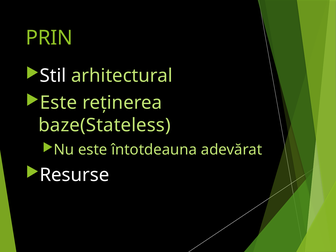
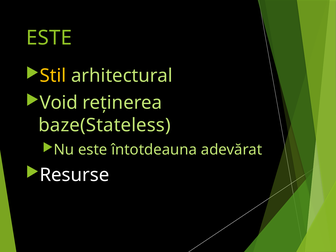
PRIN at (49, 38): PRIN -> ESTE
Stil colour: white -> yellow
Este at (58, 103): Este -> Void
